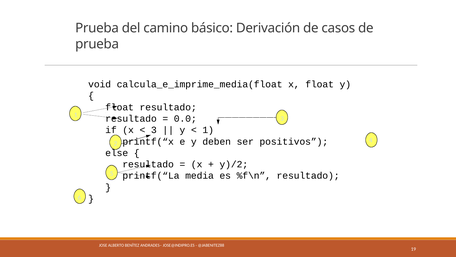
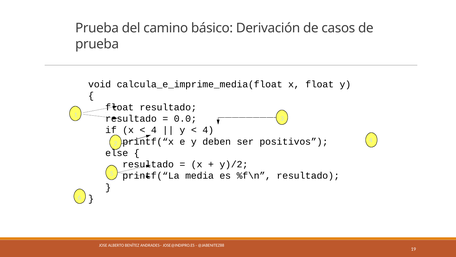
3 at (154, 130): 3 -> 4
1 at (208, 130): 1 -> 4
